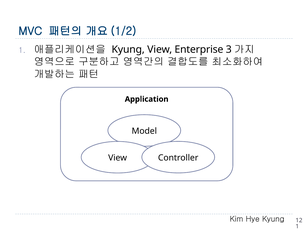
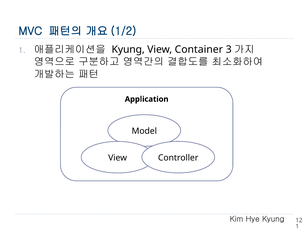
Enterprise: Enterprise -> Container
